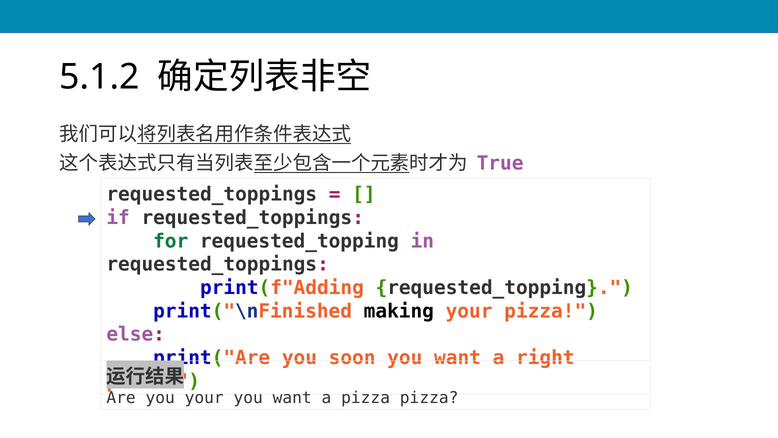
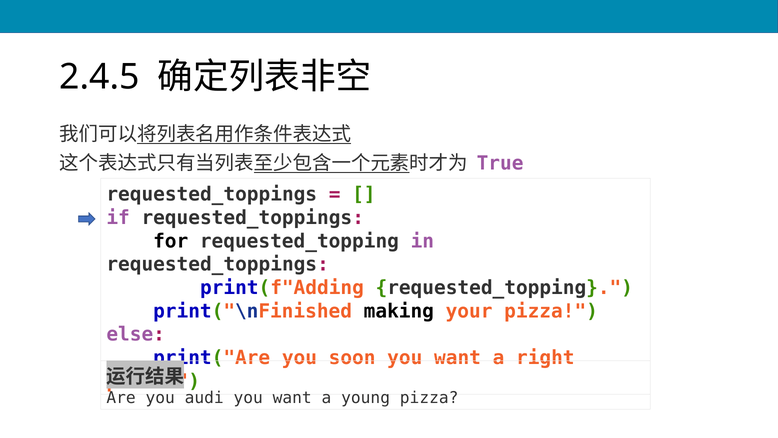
5.1.2: 5.1.2 -> 2.4.5
for colour: green -> black
you your: your -> audi
a pizza: pizza -> young
